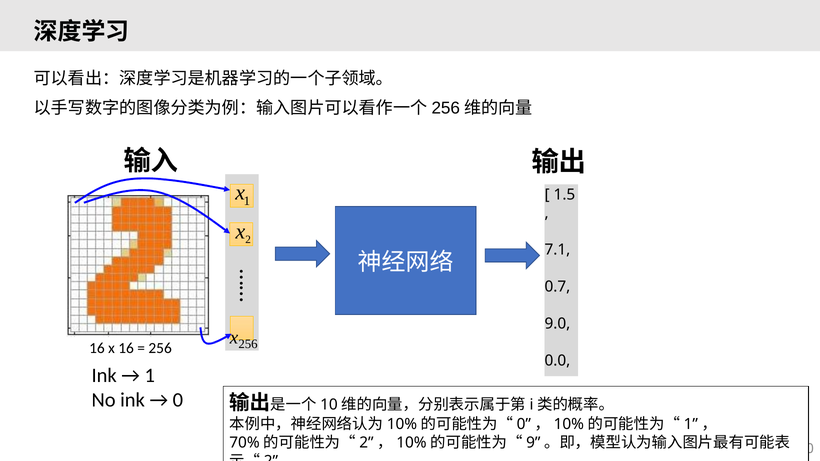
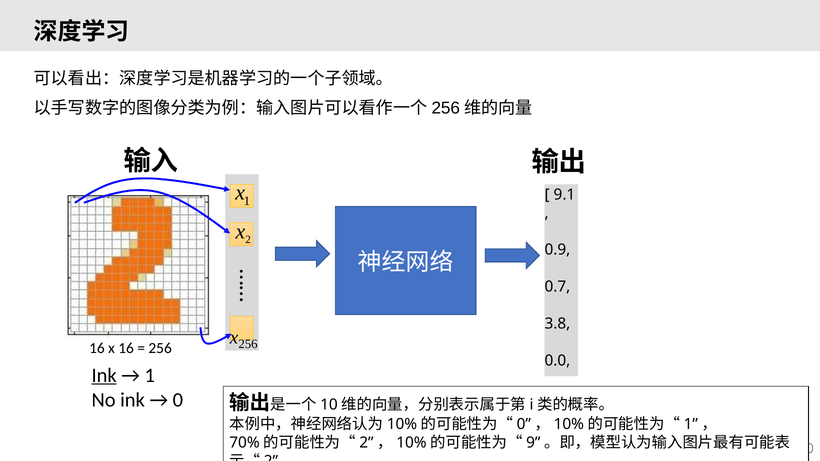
1.5: 1.5 -> 9.1
7.1: 7.1 -> 0.9
9.0: 9.0 -> 3.8
Ink at (104, 375) underline: none -> present
